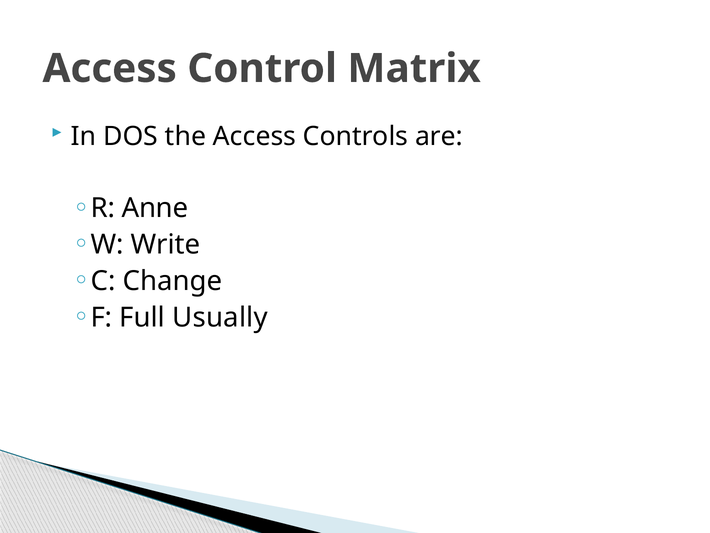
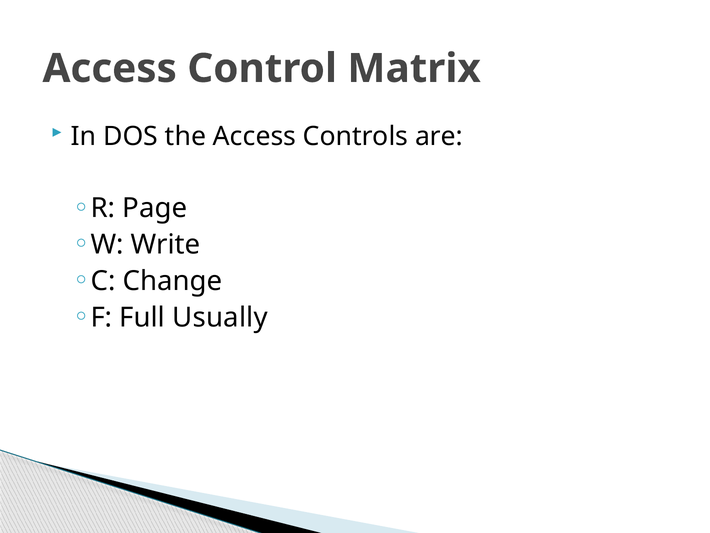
Anne: Anne -> Page
